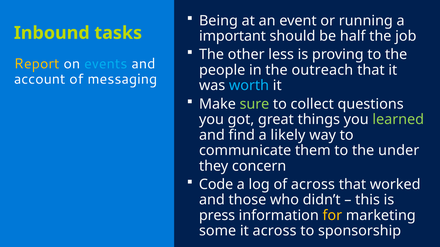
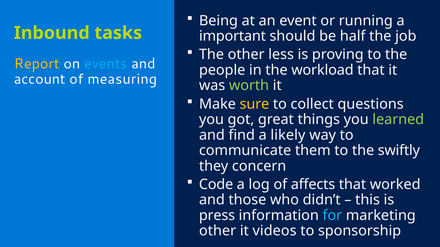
outreach: outreach -> workload
messaging: messaging -> measuring
worth colour: light blue -> light green
sure colour: light green -> yellow
under: under -> swiftly
of across: across -> affects
for colour: yellow -> light blue
some at (218, 231): some -> other
it across: across -> videos
